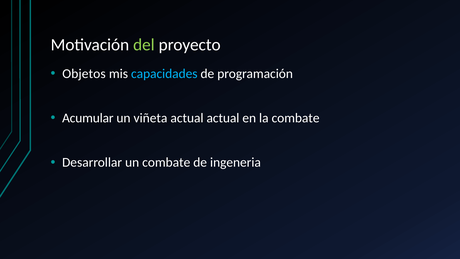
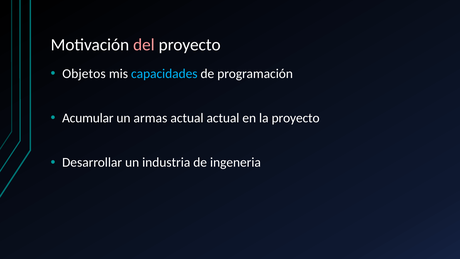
del colour: light green -> pink
viñeta: viñeta -> armas
la combate: combate -> proyecto
un combate: combate -> industria
